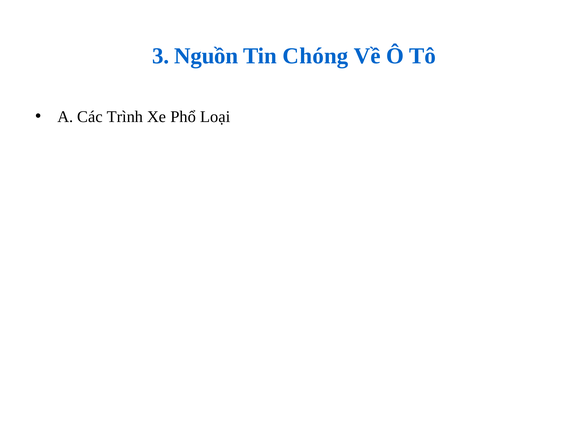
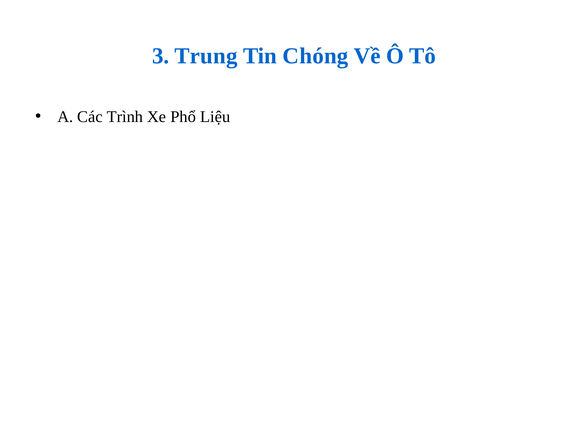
Nguồn: Nguồn -> Trung
Loại: Loại -> Liệu
